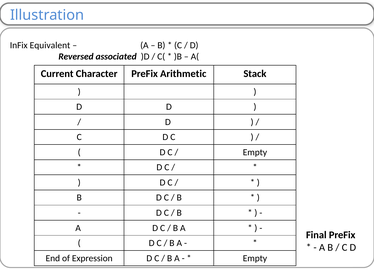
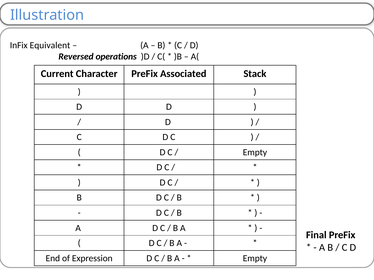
associated: associated -> operations
Arithmetic: Arithmetic -> Associated
